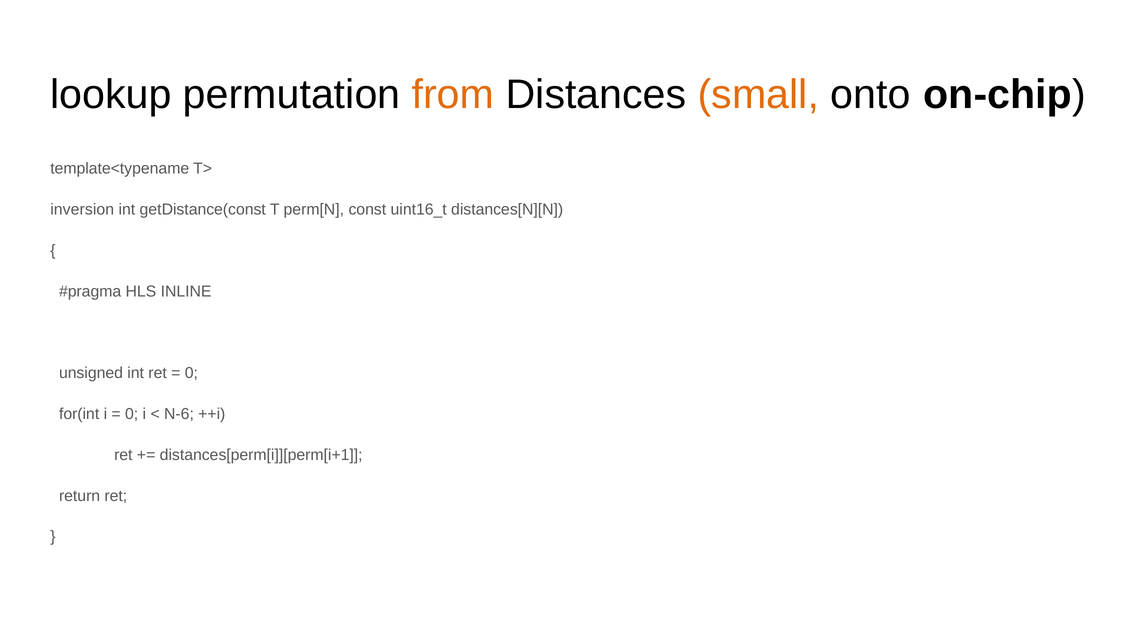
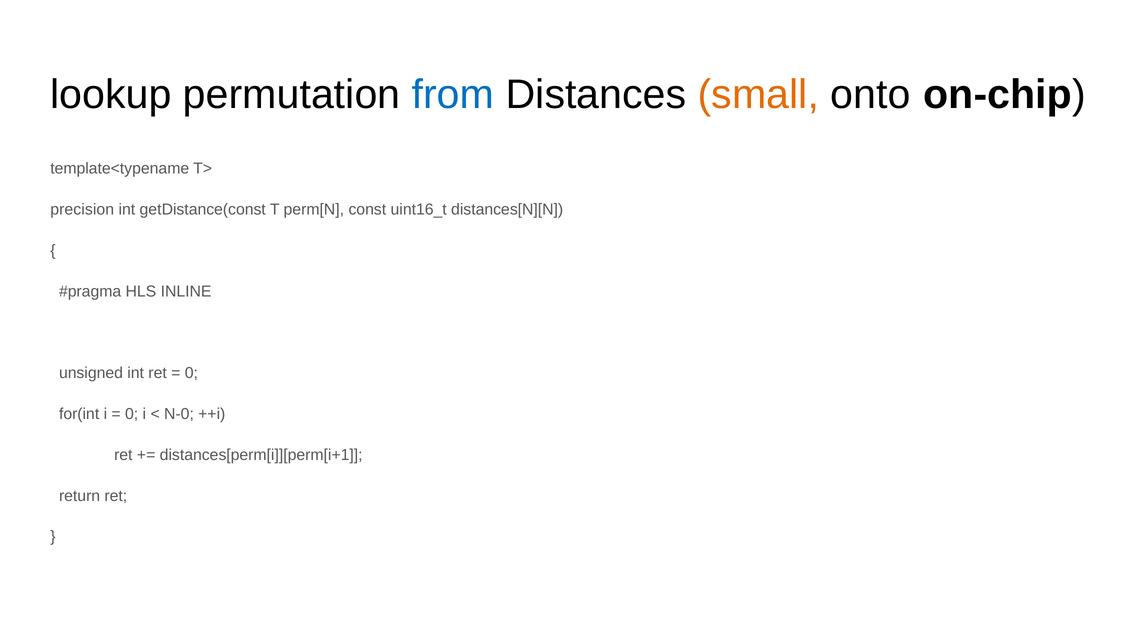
from colour: orange -> blue
inversion: inversion -> precision
N-6: N-6 -> N-0
